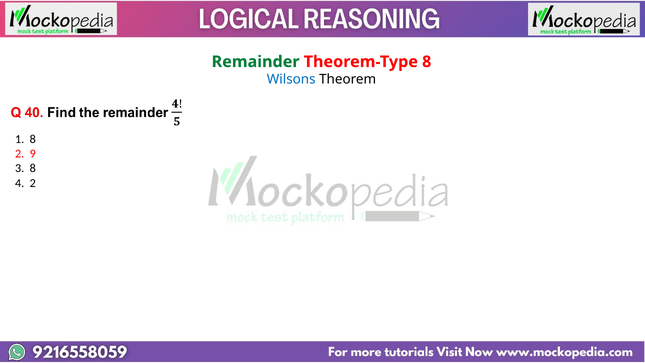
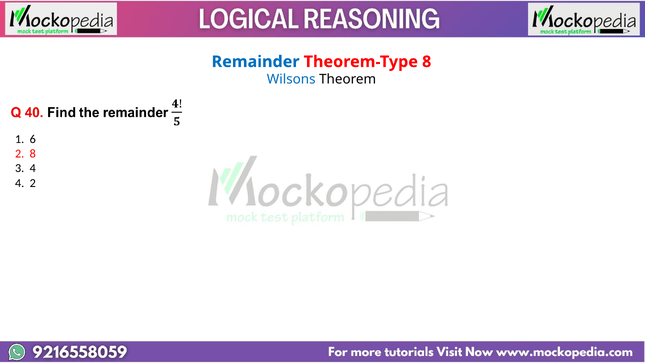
Remainder colour: green -> blue
1 8: 8 -> 6
2 9: 9 -> 8
3 8: 8 -> 4
